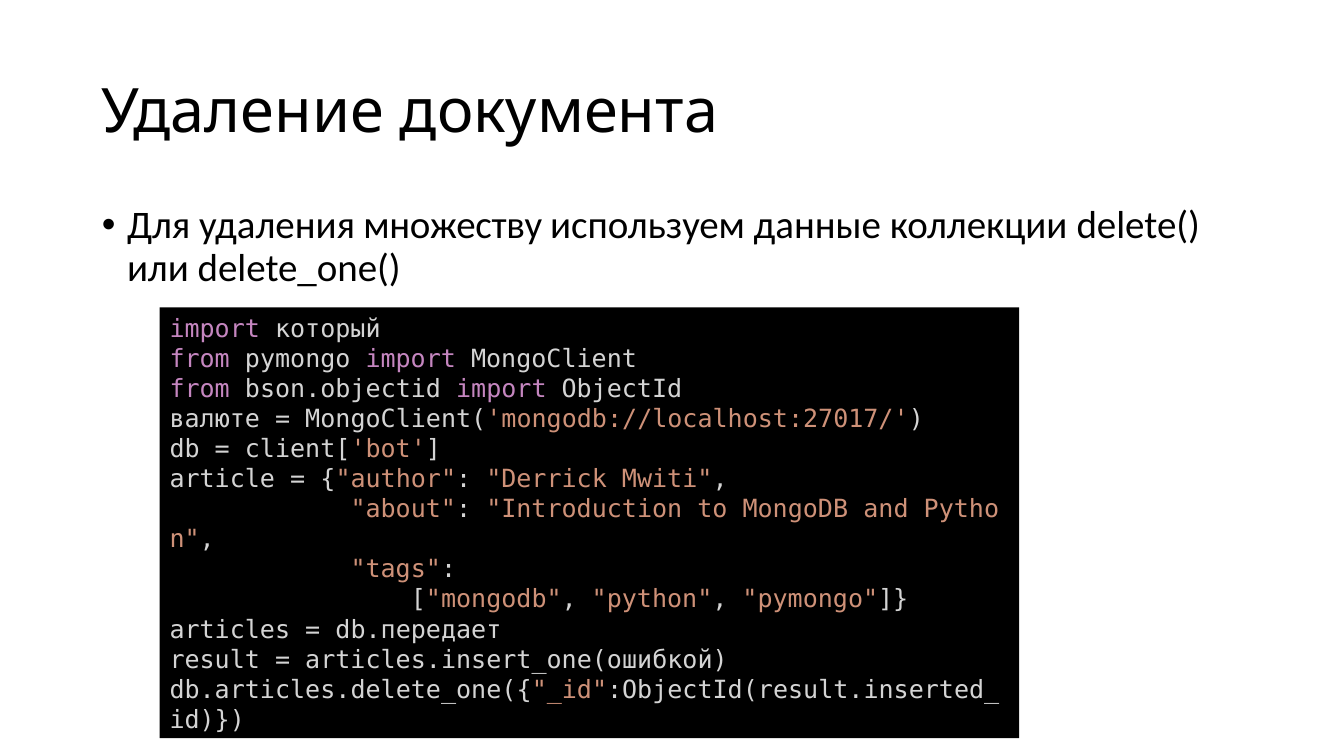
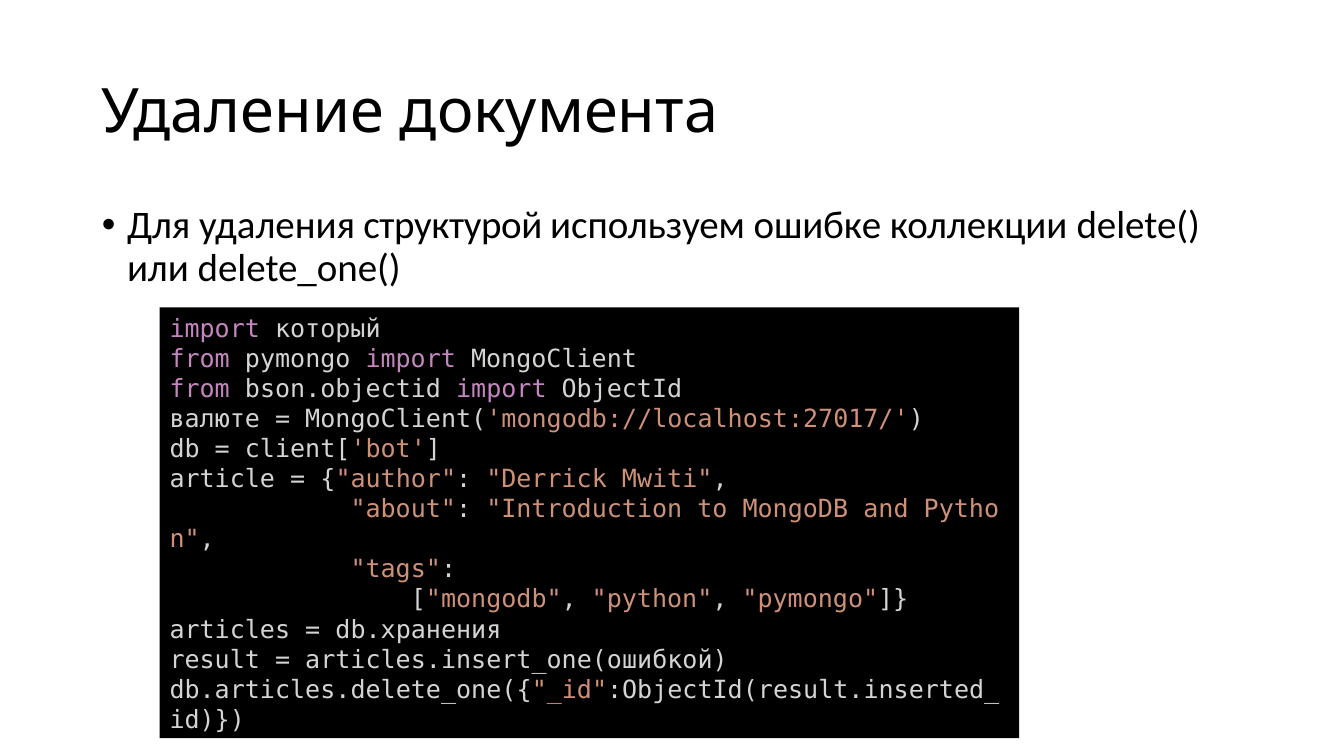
множеству: множеству -> структурой
данные: данные -> ошибке
db.передает: db.передает -> db.хранения
